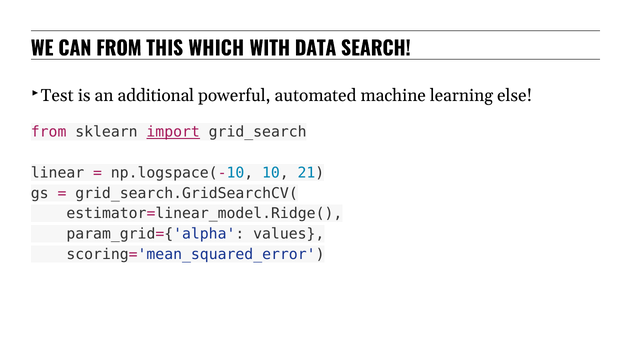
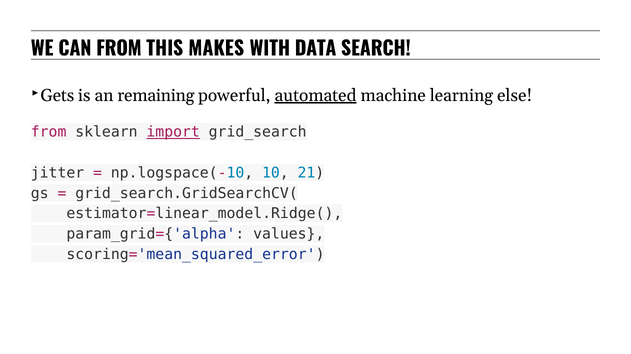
WHICH: WHICH -> MAKES
Test: Test -> Gets
additional: additional -> remaining
automated underline: none -> present
linear: linear -> jitter
